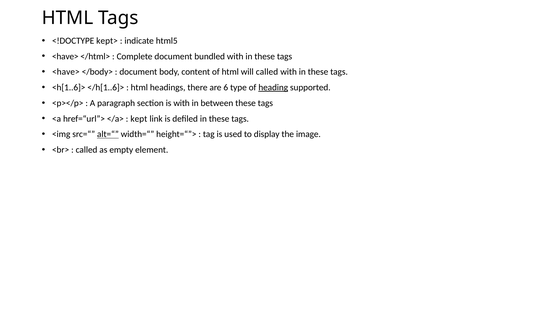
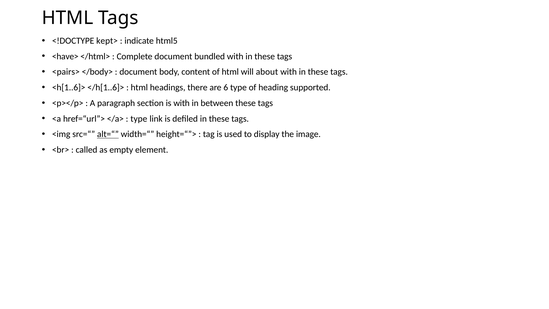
<have> at (66, 72): <have> -> <pairs>
will called: called -> about
heading underline: present -> none
kept at (139, 119): kept -> type
